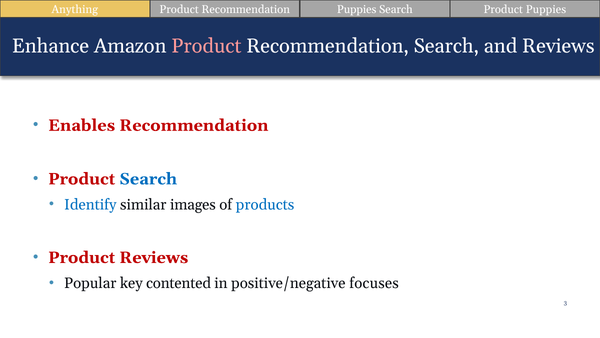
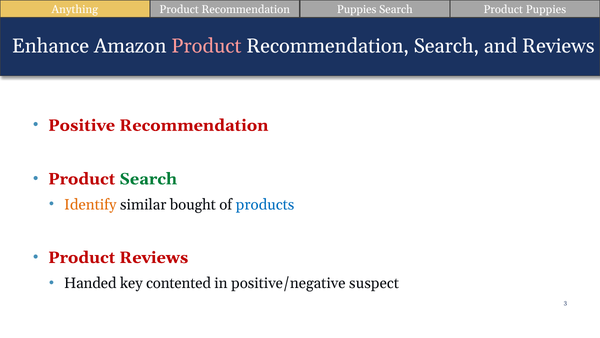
Enables: Enables -> Positive
Search at (148, 179) colour: blue -> green
Identify colour: blue -> orange
images: images -> bought
Popular: Popular -> Handed
focuses: focuses -> suspect
